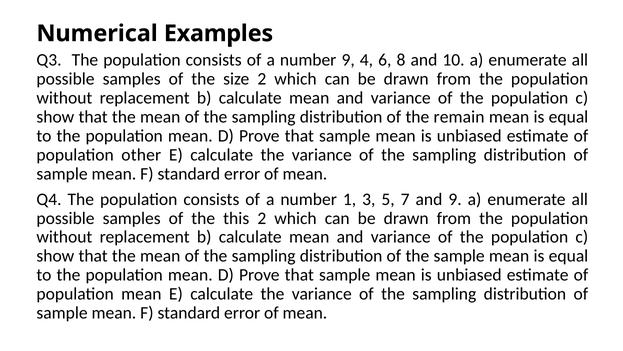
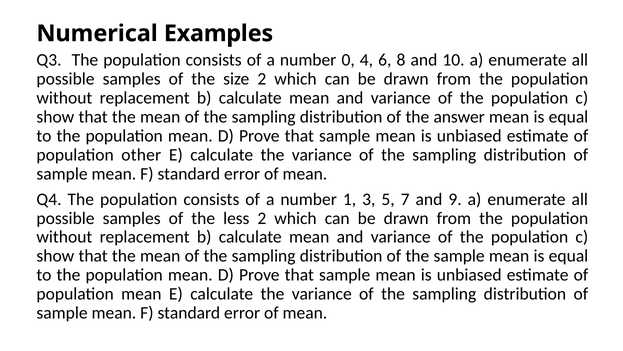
number 9: 9 -> 0
remain: remain -> answer
this: this -> less
